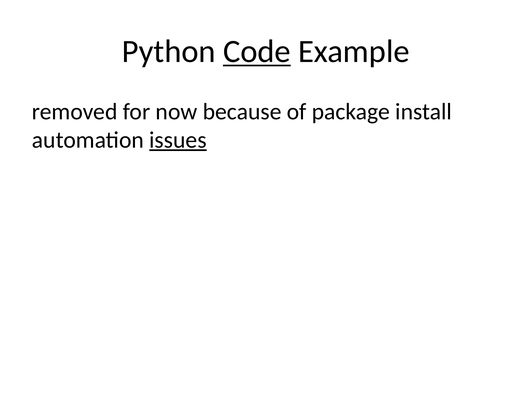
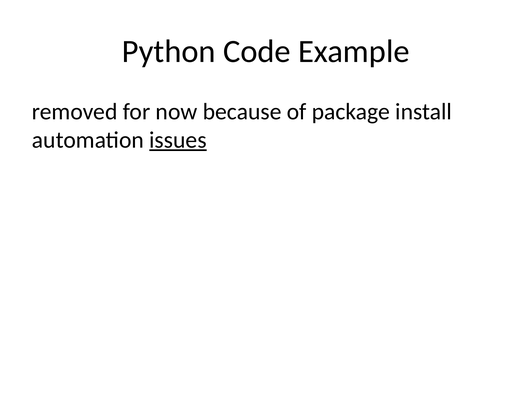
Code underline: present -> none
